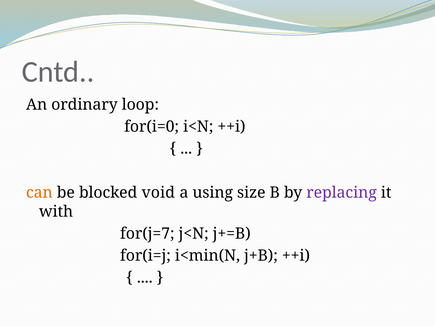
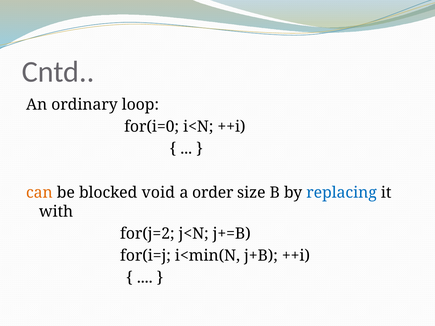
using: using -> order
replacing colour: purple -> blue
for(j=7: for(j=7 -> for(j=2
